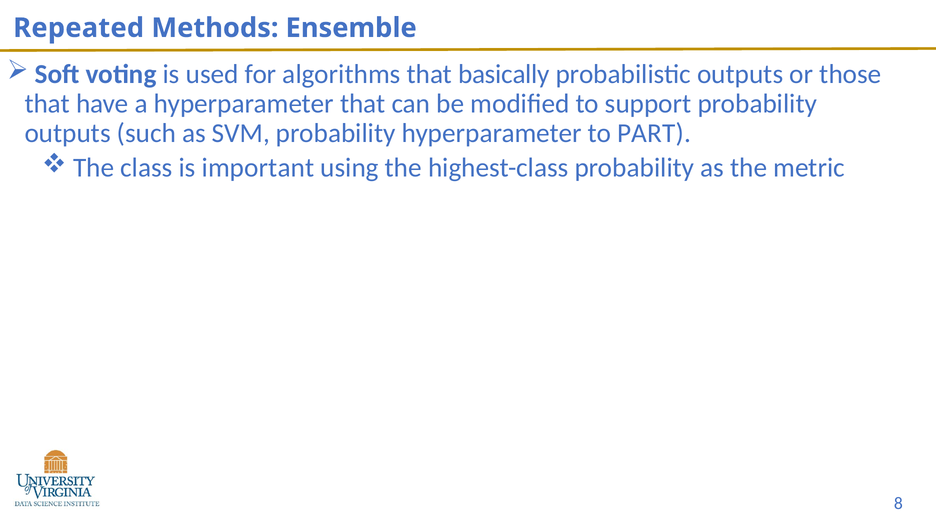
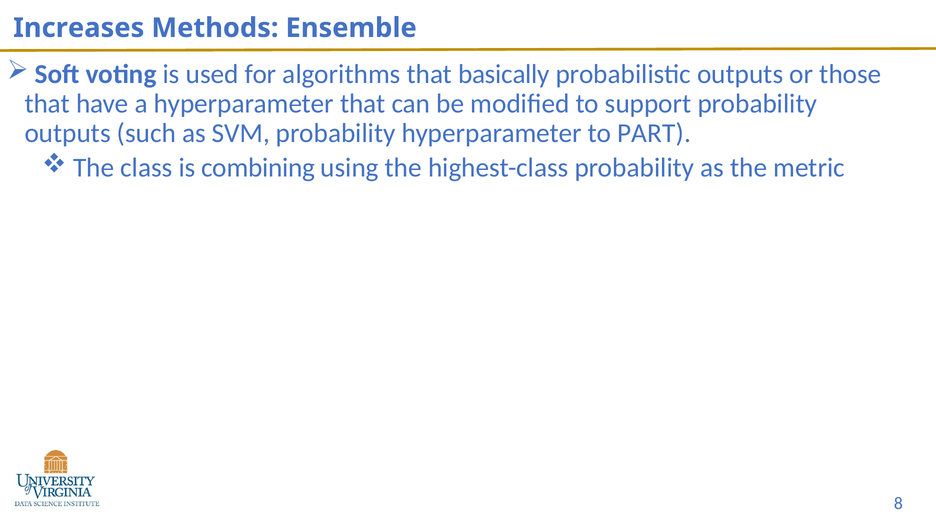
Repeated: Repeated -> Increases
important: important -> combining
